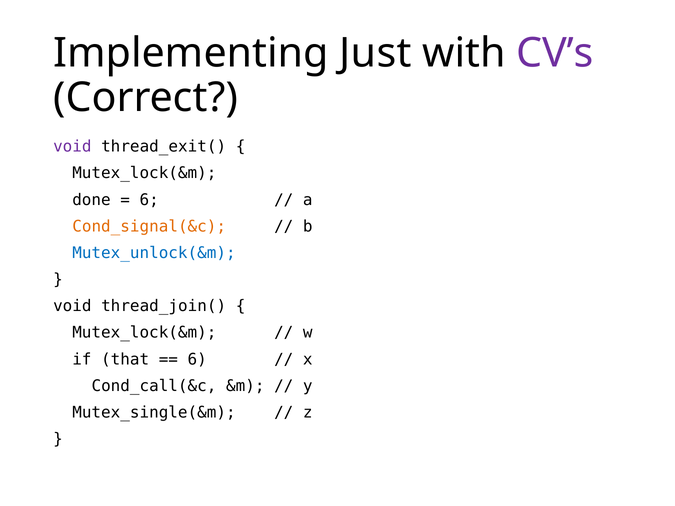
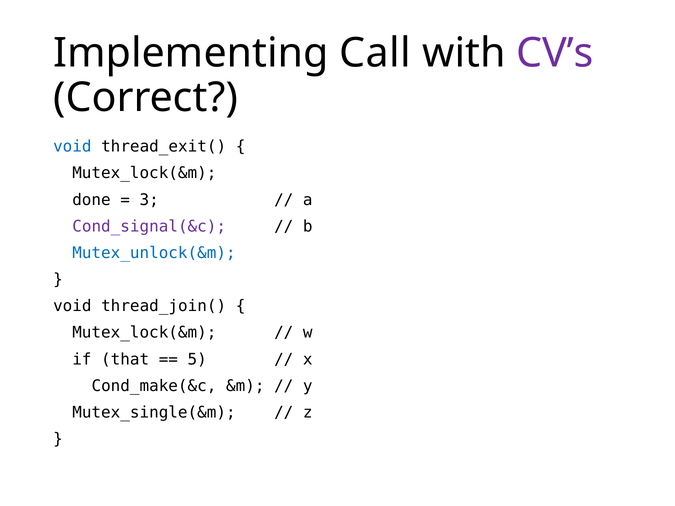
Just: Just -> Call
void at (72, 147) colour: purple -> blue
6 at (149, 200): 6 -> 3
Cond_signal(&c colour: orange -> purple
6 at (197, 359): 6 -> 5
Cond_call(&c: Cond_call(&c -> Cond_make(&c
